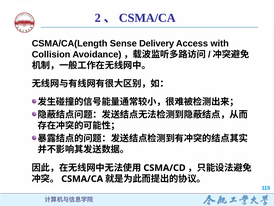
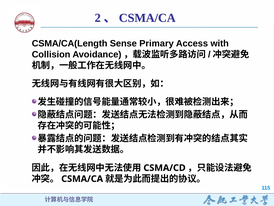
Delivery: Delivery -> Primary
